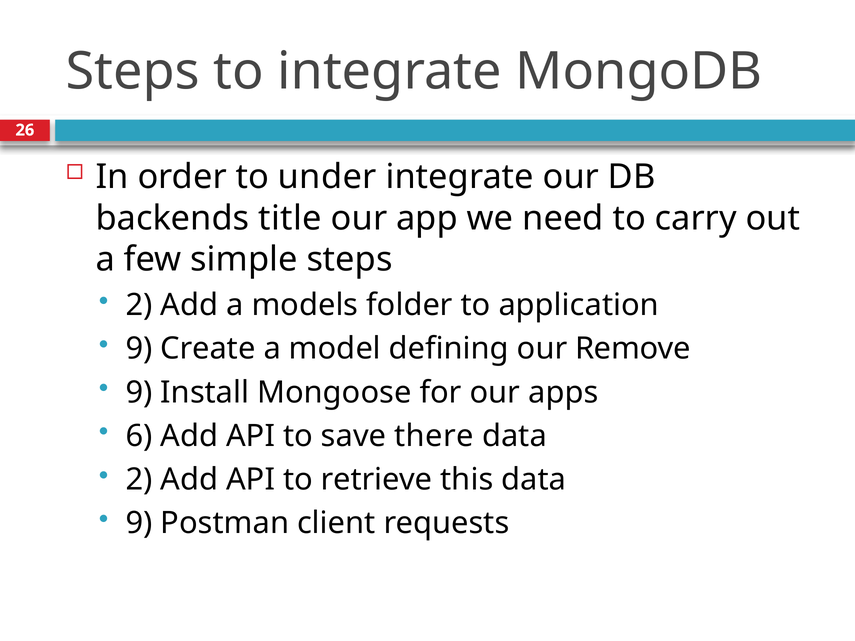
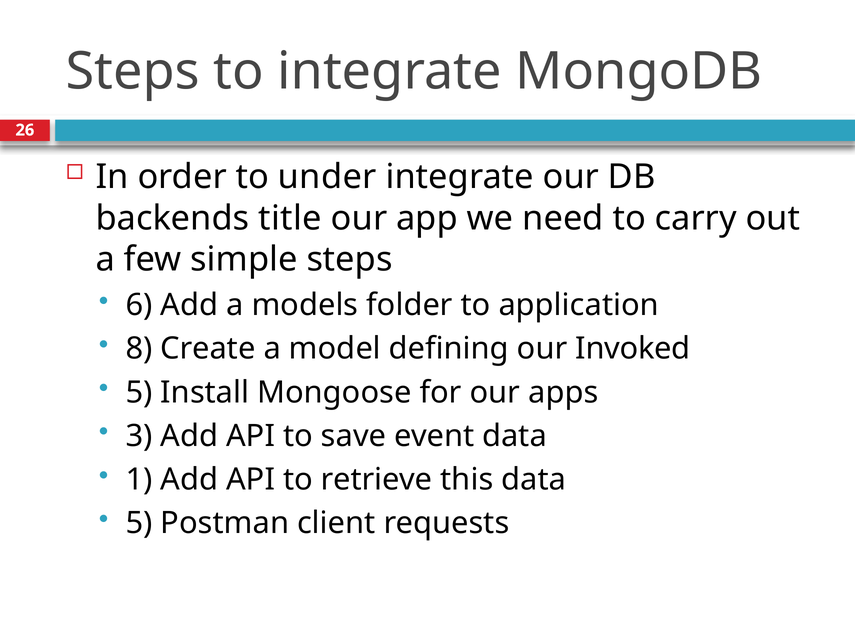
2 at (139, 305): 2 -> 6
9 at (139, 349): 9 -> 8
Remove: Remove -> Invoked
9 at (139, 393): 9 -> 5
6: 6 -> 3
there: there -> event
2 at (139, 480): 2 -> 1
9 at (139, 524): 9 -> 5
